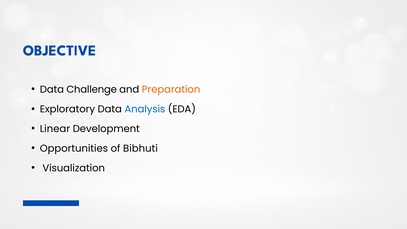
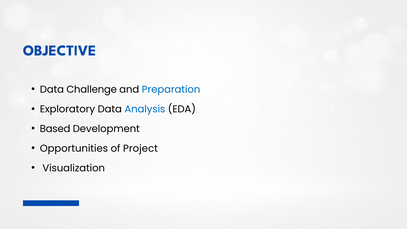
Preparation colour: orange -> blue
Linear: Linear -> Based
Bibhuti: Bibhuti -> Project
